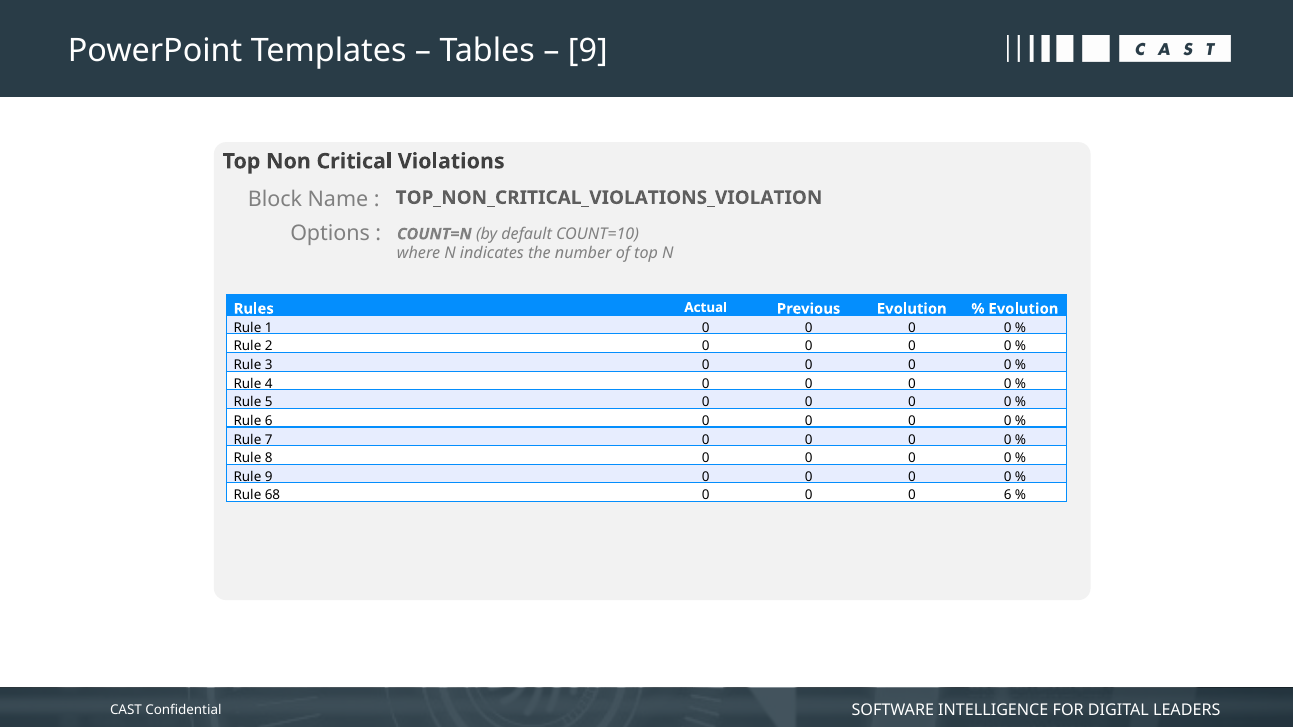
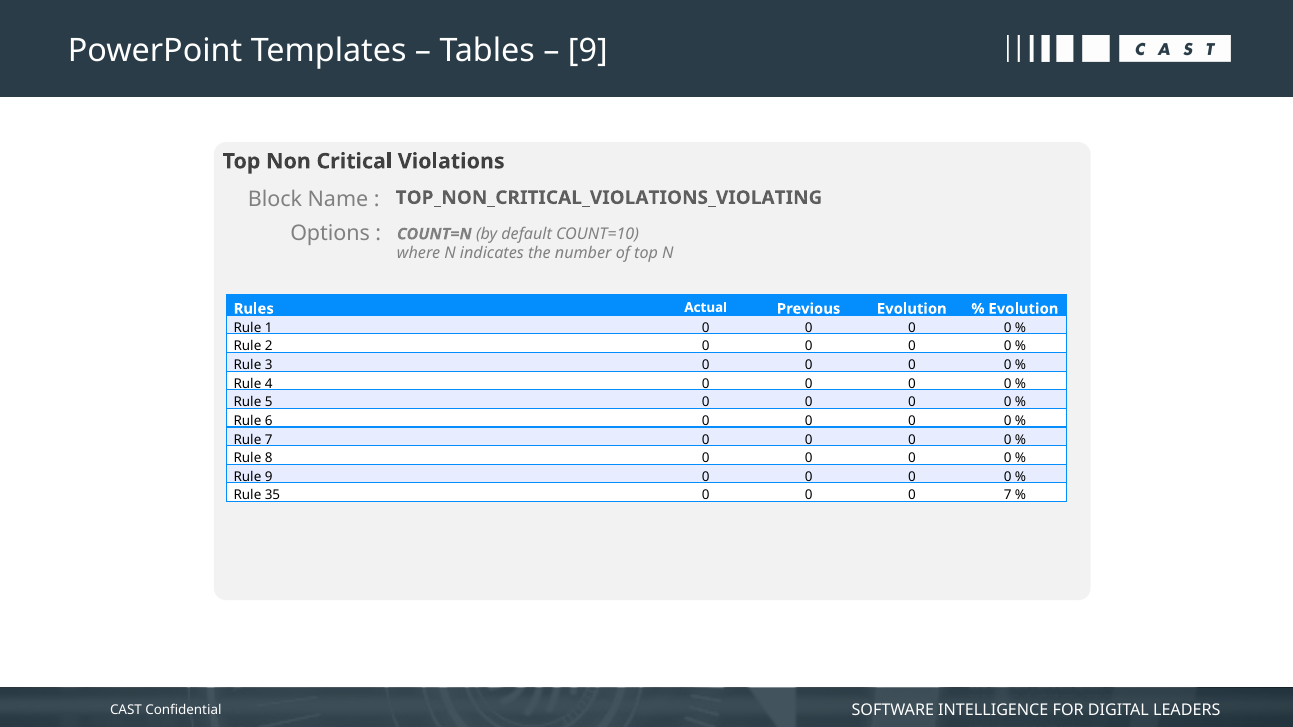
TOP_NON_CRITICAL_VIOLATIONS_VIOLATION: TOP_NON_CRITICAL_VIOLATIONS_VIOLATION -> TOP_NON_CRITICAL_VIOLATIONS_VIOLATING
68: 68 -> 35
0 6: 6 -> 7
